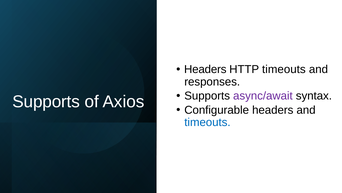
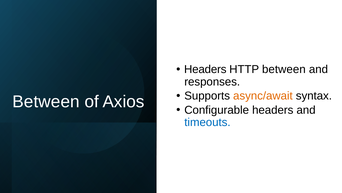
HTTP timeouts: timeouts -> between
async/await colour: purple -> orange
Supports at (46, 101): Supports -> Between
